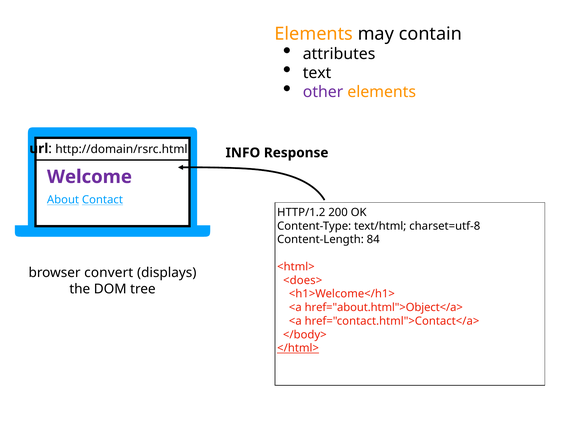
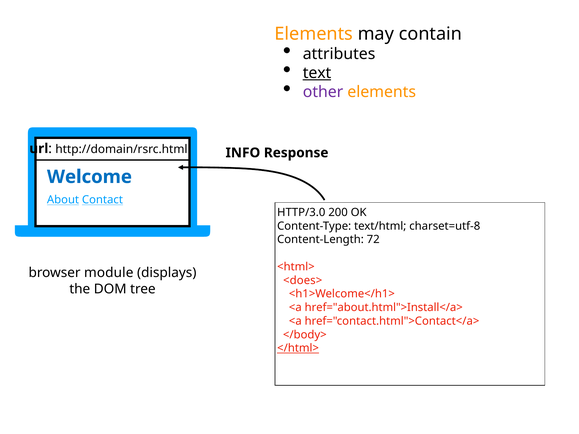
text underline: none -> present
Welcome colour: purple -> blue
HTTP/1.2: HTTP/1.2 -> HTTP/3.0
84: 84 -> 72
convert: convert -> module
href="about.html">Object</a>: href="about.html">Object</a> -> href="about.html">Install</a>
